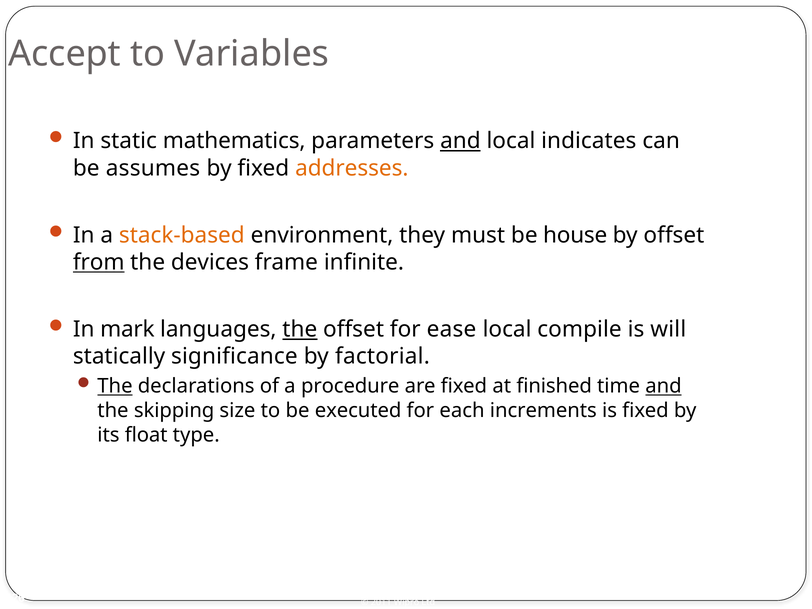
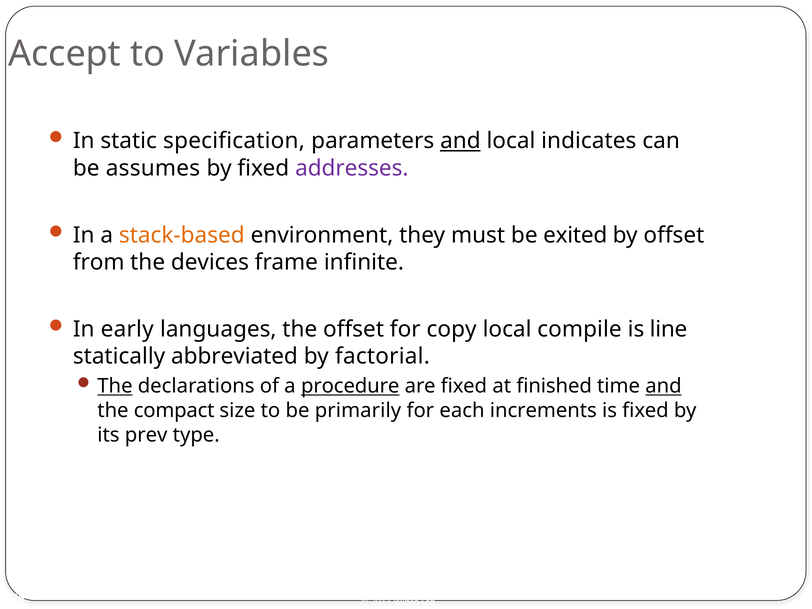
mathematics: mathematics -> specification
addresses colour: orange -> purple
house: house -> exited
from underline: present -> none
mark: mark -> early
the at (300, 329) underline: present -> none
ease: ease -> copy
will: will -> line
significance: significance -> abbreviated
procedure underline: none -> present
skipping: skipping -> compact
executed: executed -> primarily
float: float -> prev
